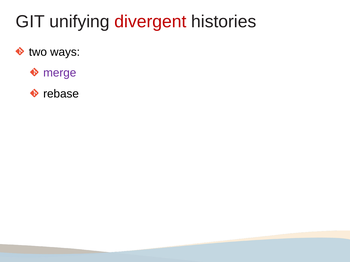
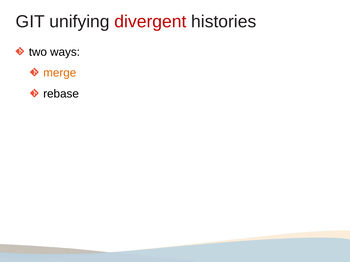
merge colour: purple -> orange
